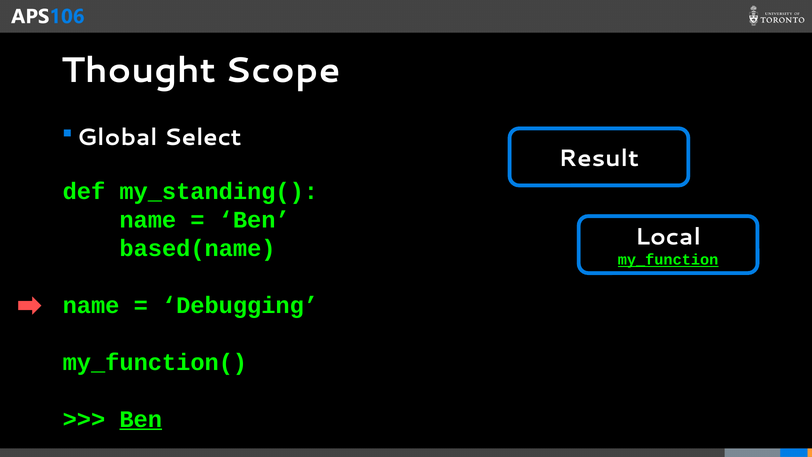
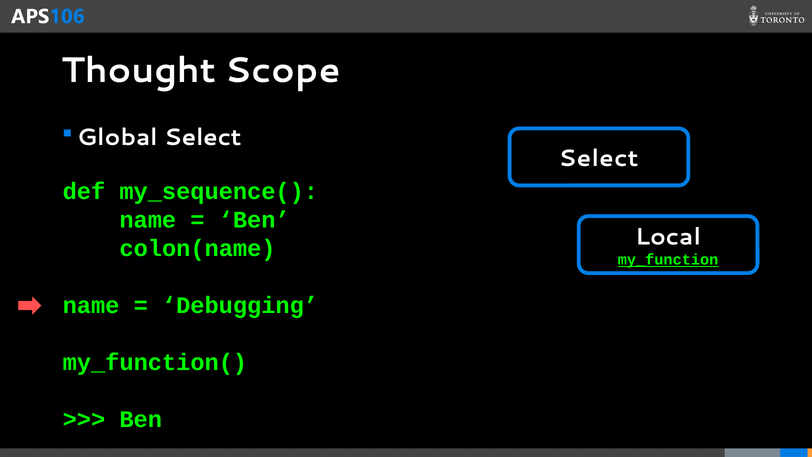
Result at (599, 158): Result -> Select
my_standing(: my_standing( -> my_sequence(
based(name: based(name -> colon(name
Ben at (141, 419) underline: present -> none
